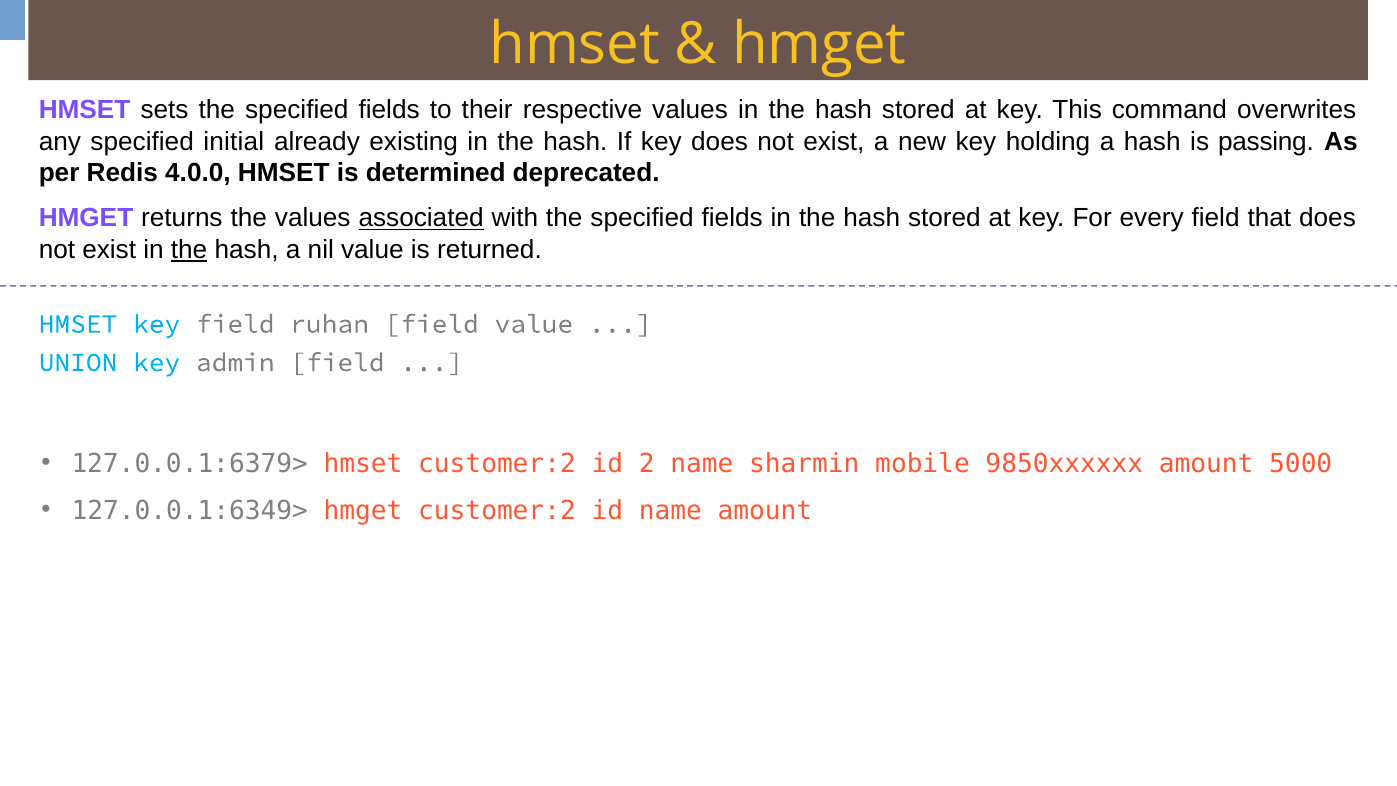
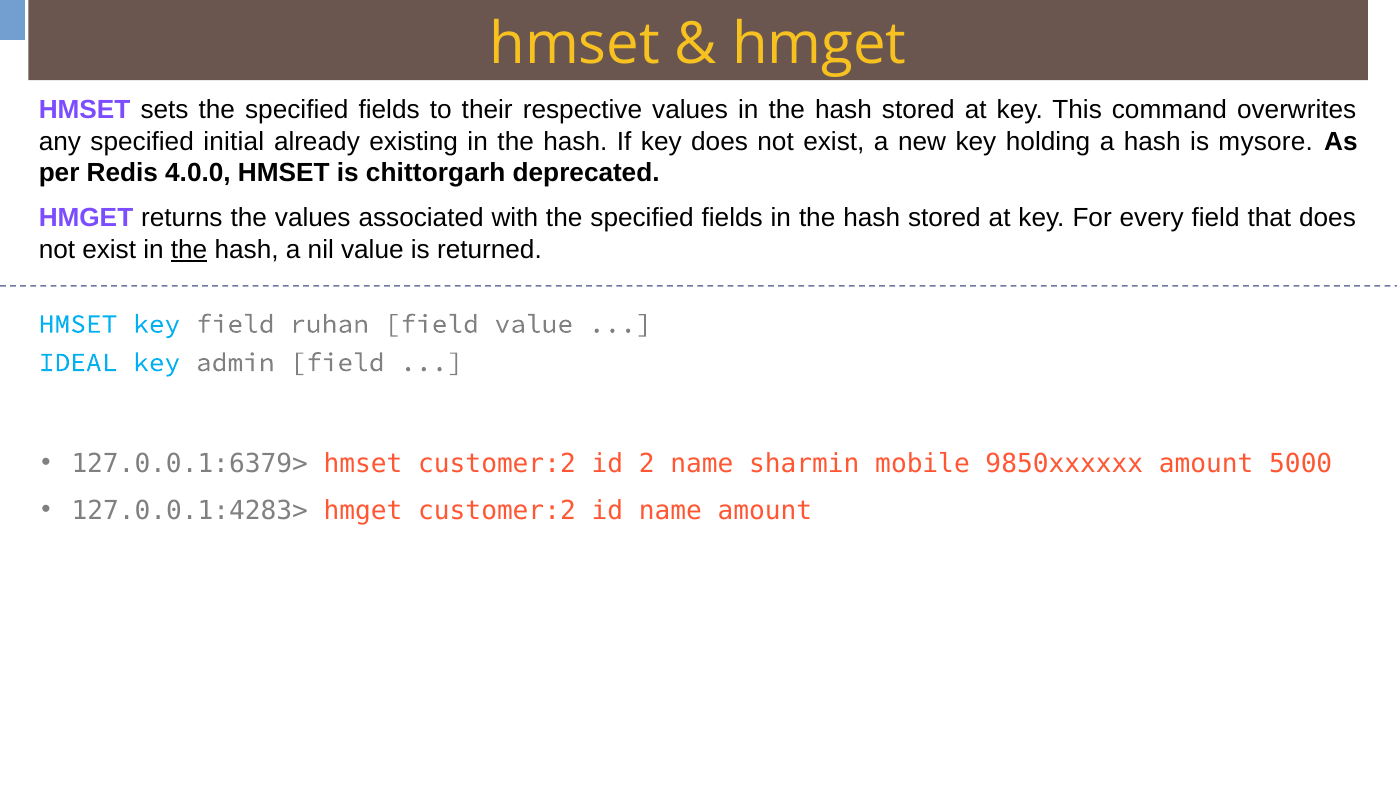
passing: passing -> mysore
determined: determined -> chittorgarh
associated underline: present -> none
UNION: UNION -> IDEAL
127.0.0.1:6349>: 127.0.0.1:6349> -> 127.0.0.1:4283>
